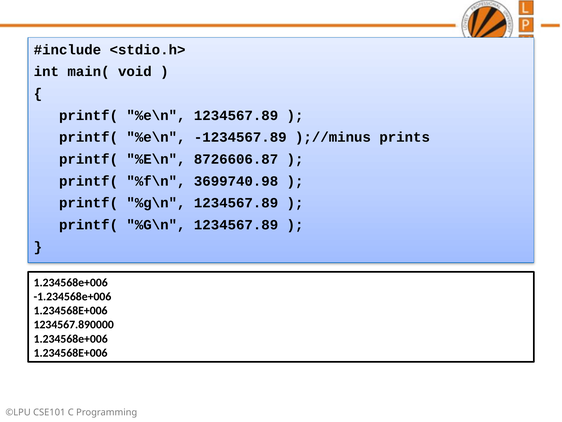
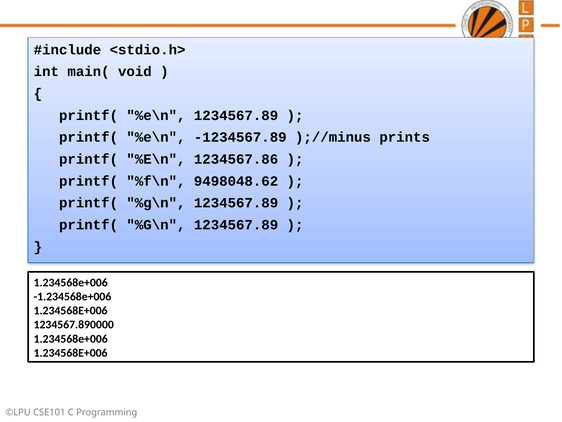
8726606.87: 8726606.87 -> 1234567.86
3699740.98: 3699740.98 -> 9498048.62
